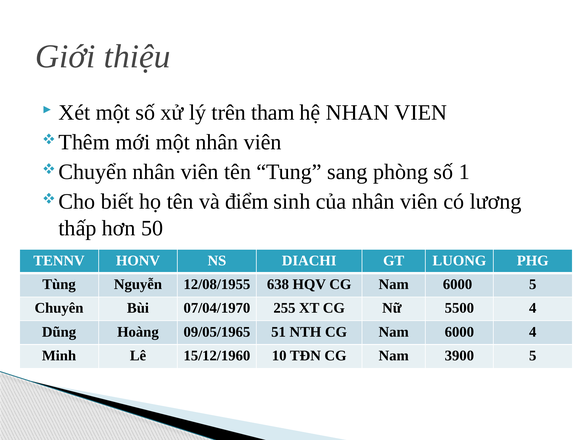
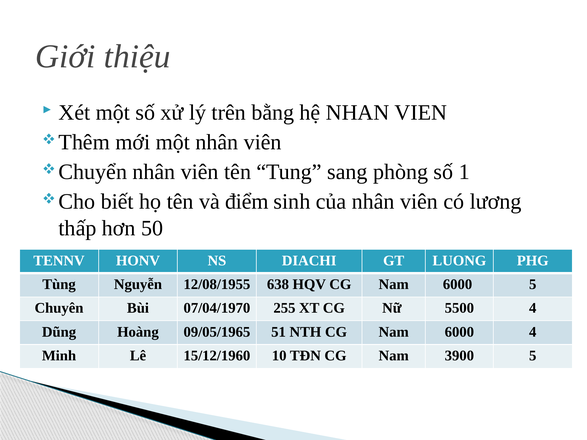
tham: tham -> bằng
